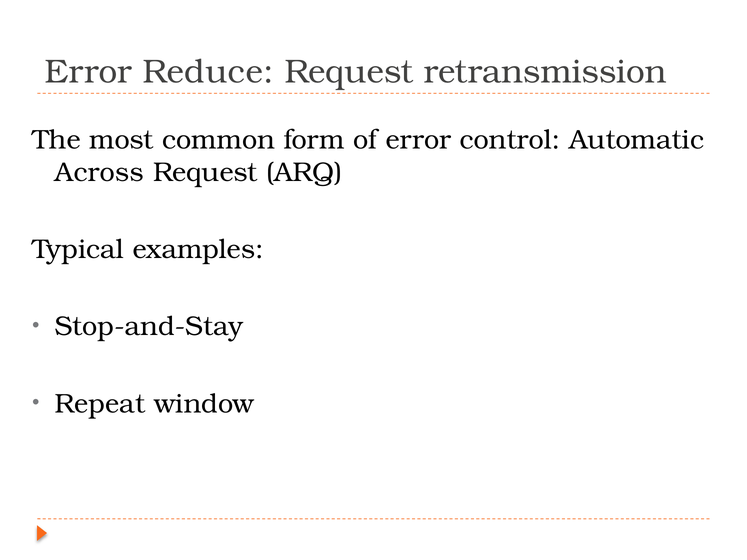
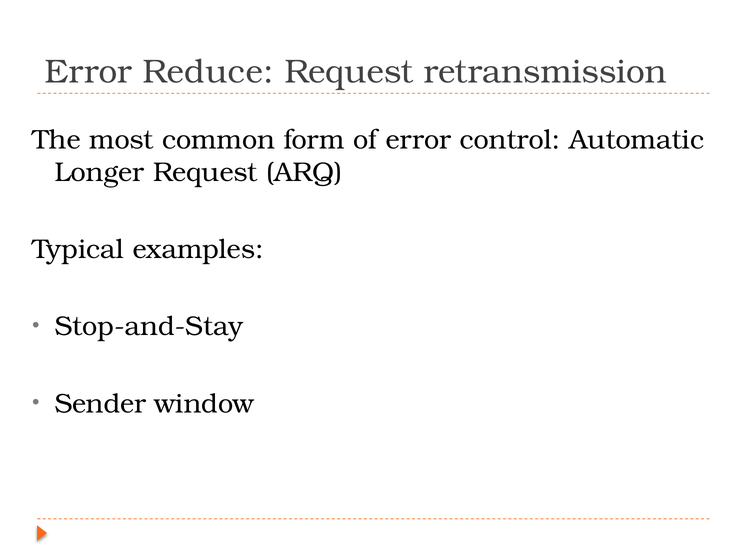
Across: Across -> Longer
Repeat: Repeat -> Sender
